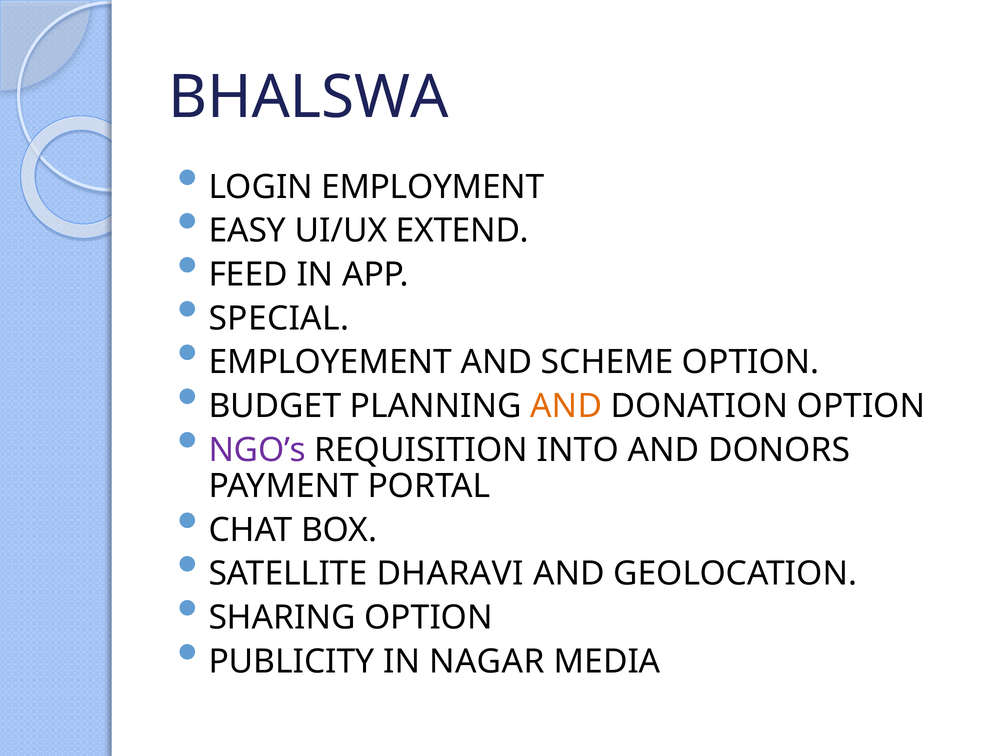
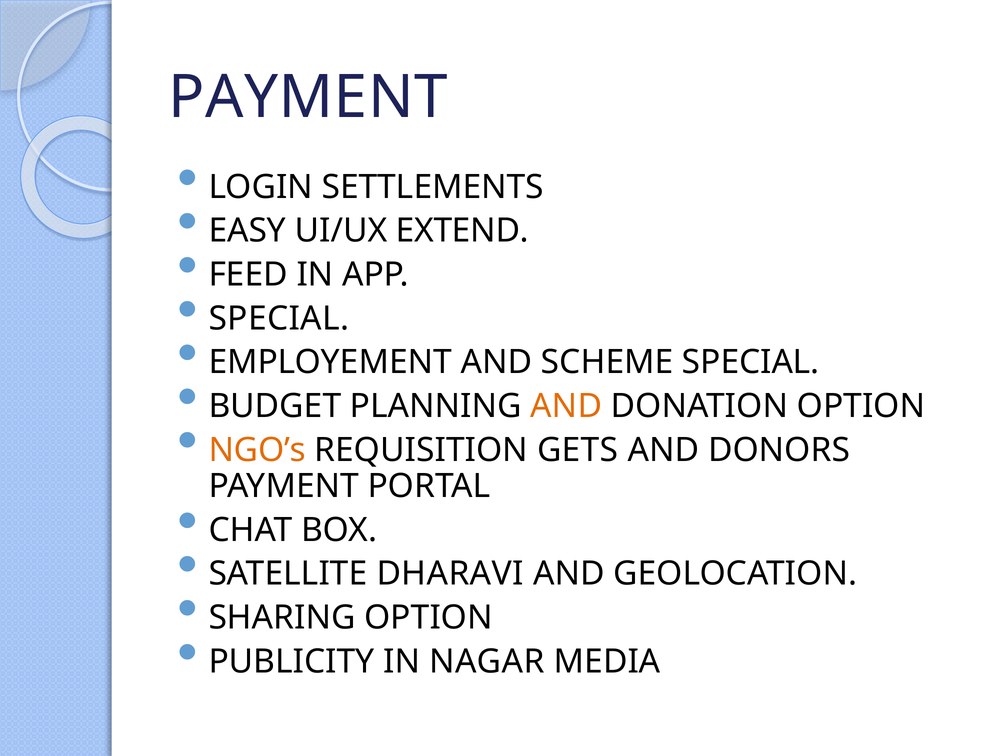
BHALSWA at (308, 97): BHALSWA -> PAYMENT
EMPLOYMENT: EMPLOYMENT -> SETTLEMENTS
SCHEME OPTION: OPTION -> SPECIAL
NGO’s colour: purple -> orange
INTO: INTO -> GETS
